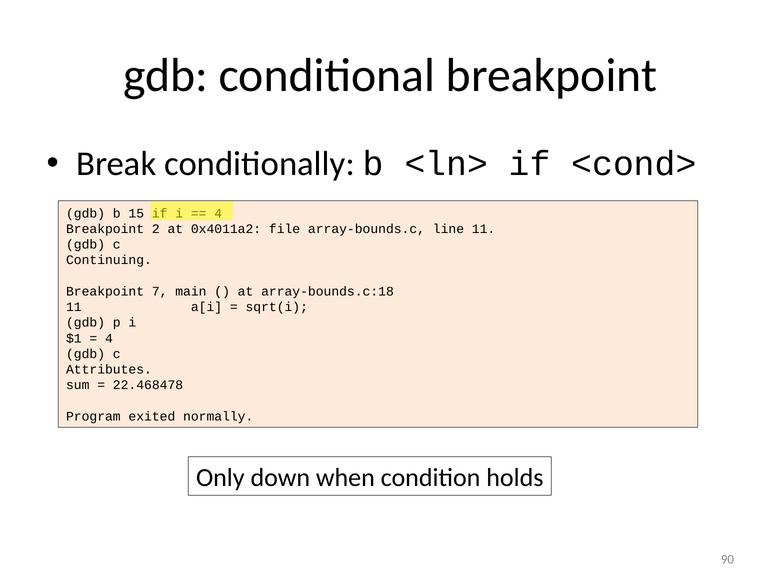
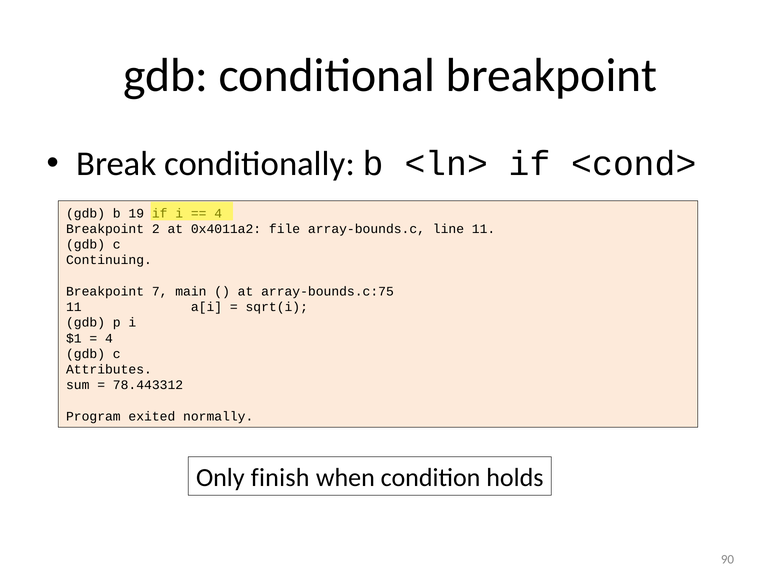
15: 15 -> 19
array-bounds.c:18: array-bounds.c:18 -> array-bounds.c:75
22.468478: 22.468478 -> 78.443312
down: down -> finish
